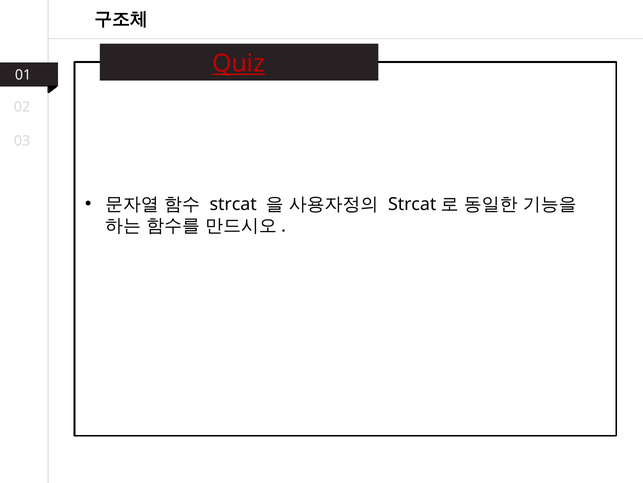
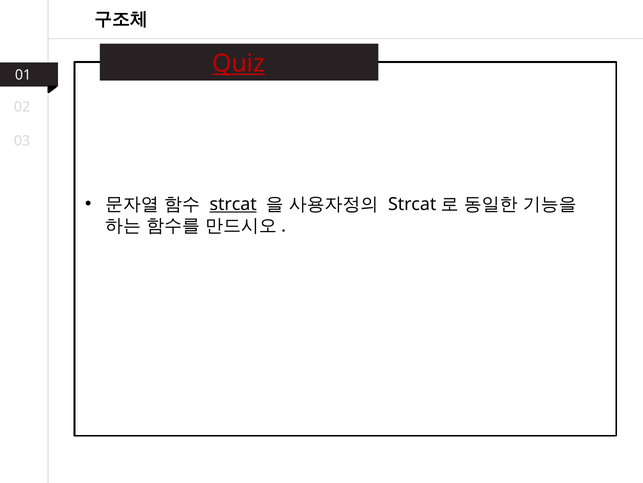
strcat underline: none -> present
